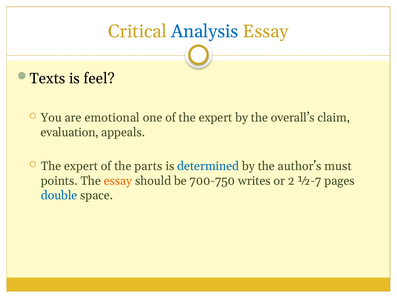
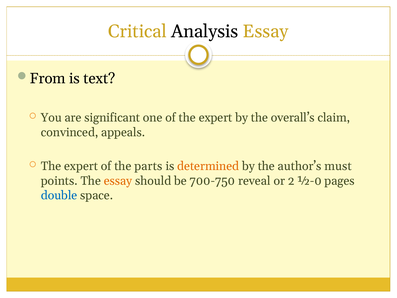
Analysis colour: blue -> black
Texts: Texts -> From
feel: feel -> text
emotional: emotional -> significant
evaluation: evaluation -> convinced
determined colour: blue -> orange
writes: writes -> reveal
½-7: ½-7 -> ½-0
